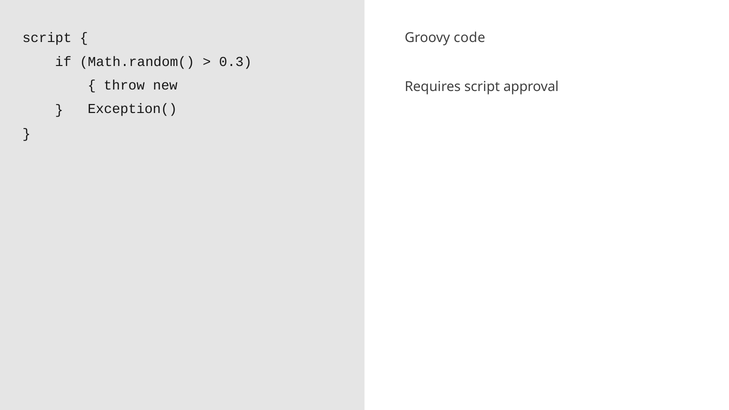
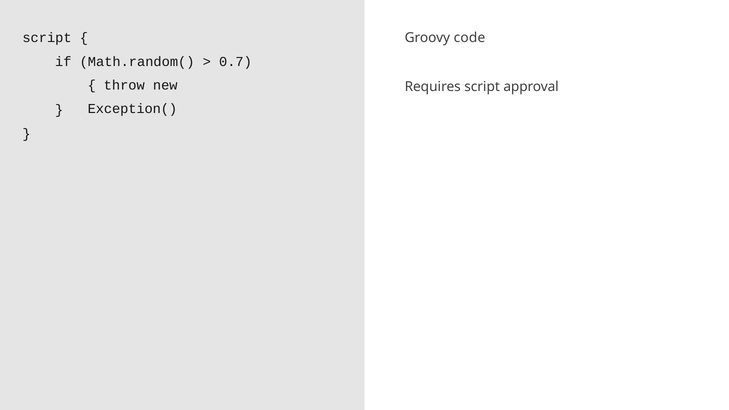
0.3: 0.3 -> 0.7
